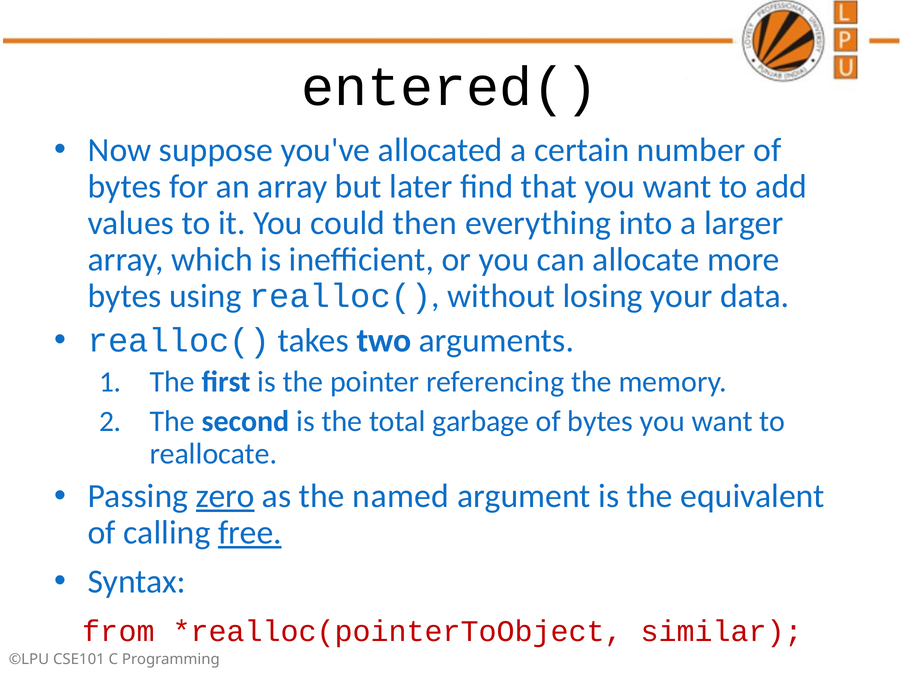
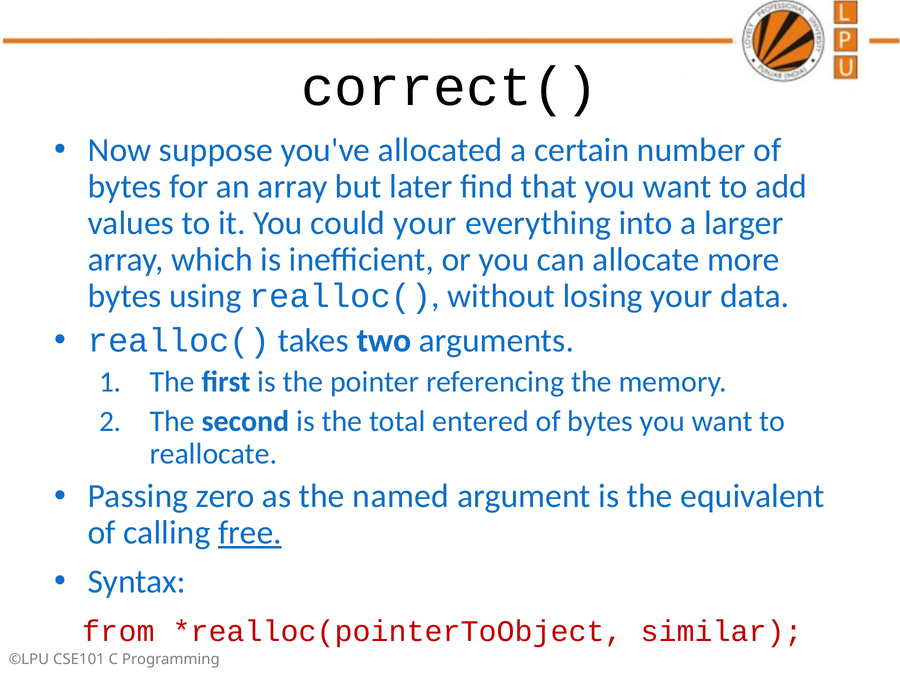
entered(: entered( -> correct(
could then: then -> your
garbage: garbage -> entered
zero underline: present -> none
